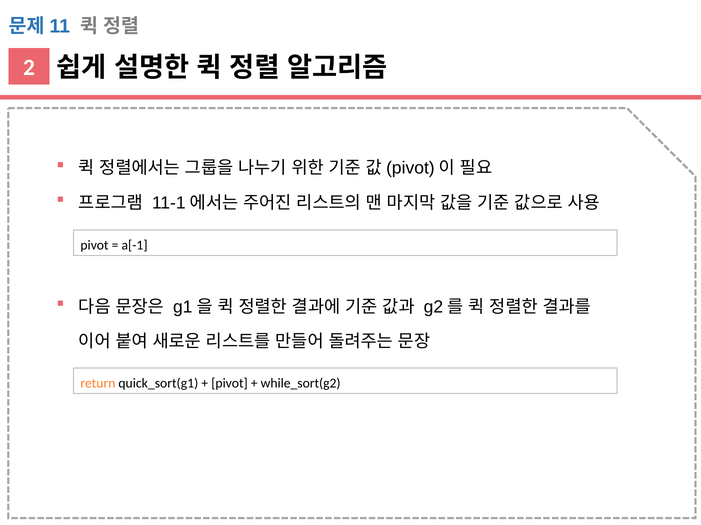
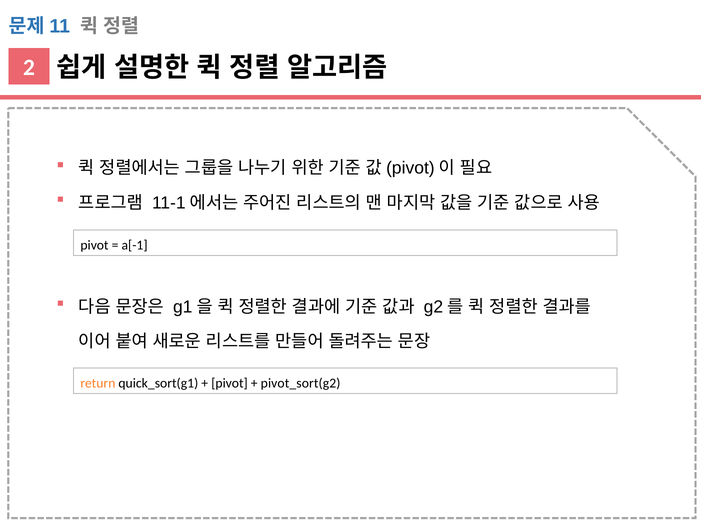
while_sort(g2: while_sort(g2 -> pivot_sort(g2
